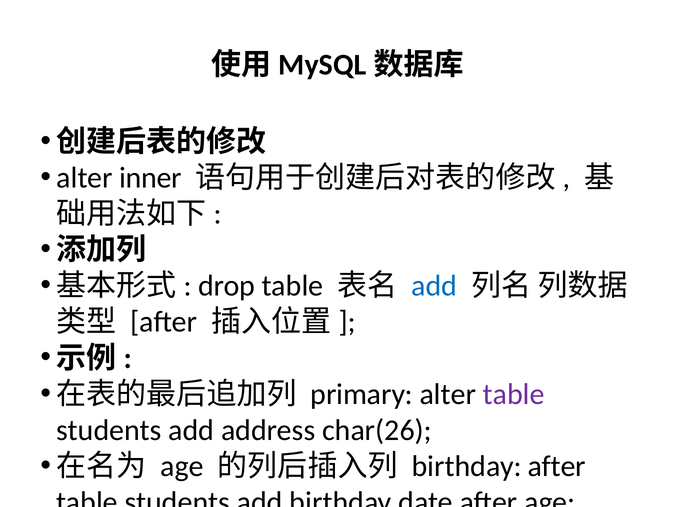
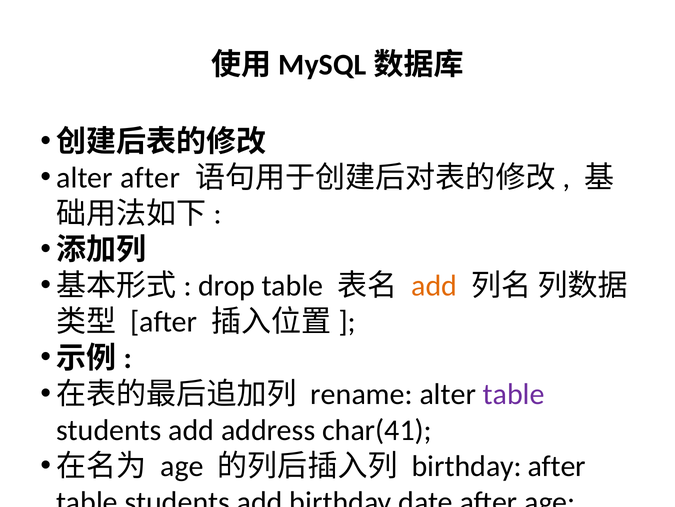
alter inner: inner -> after
add at (434, 286) colour: blue -> orange
primary: primary -> rename
char(26: char(26 -> char(41
